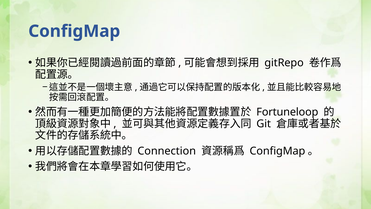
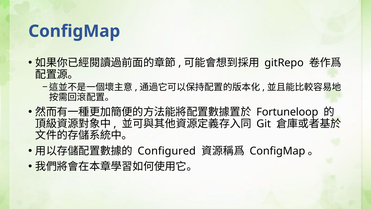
Connection: Connection -> Configured
